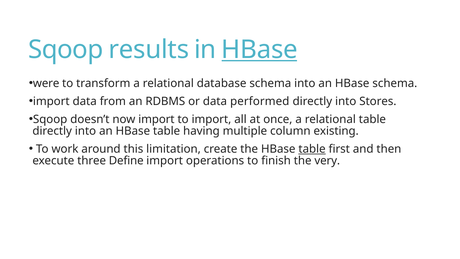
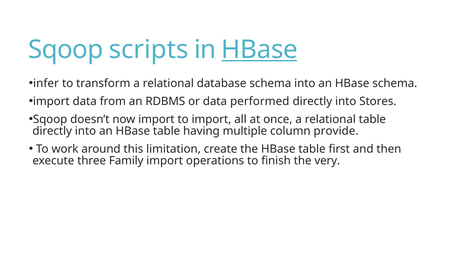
results: results -> scripts
were: were -> infer
existing: existing -> provide
table at (312, 149) underline: present -> none
Define: Define -> Family
